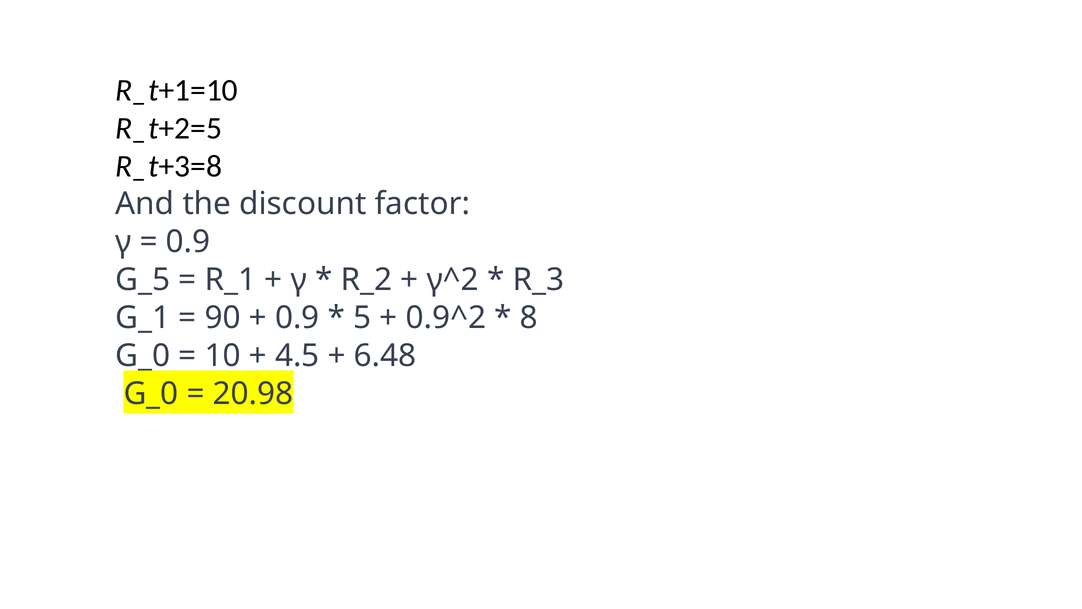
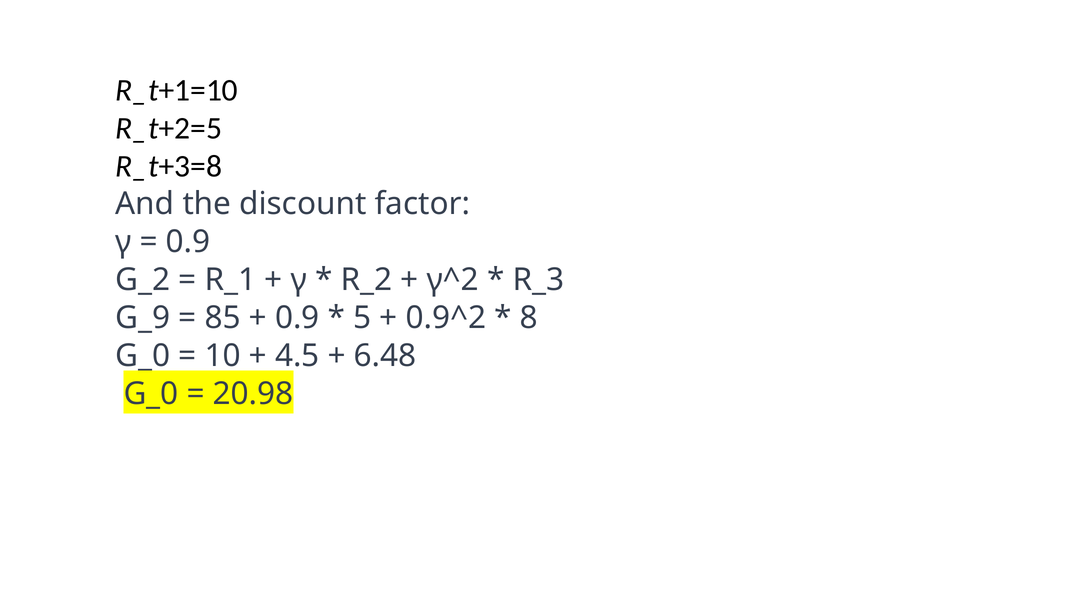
G_5: G_5 -> G_2
G_1: G_1 -> G_9
90: 90 -> 85
